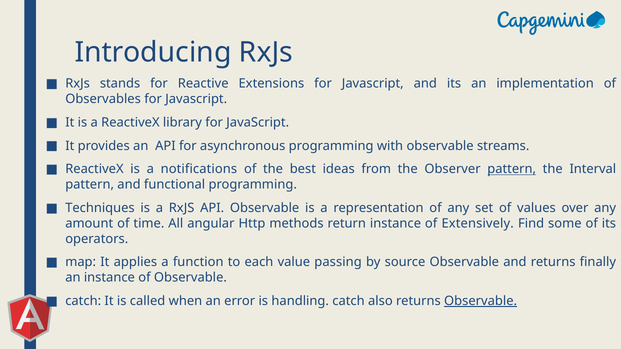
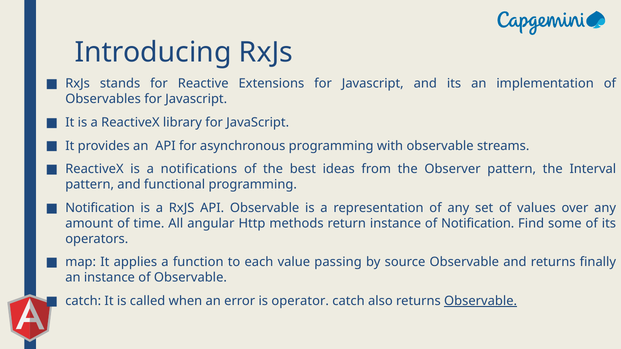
pattern at (512, 169) underline: present -> none
Techniques at (100, 208): Techniques -> Notification
of Extensively: Extensively -> Notification
handling: handling -> operator
